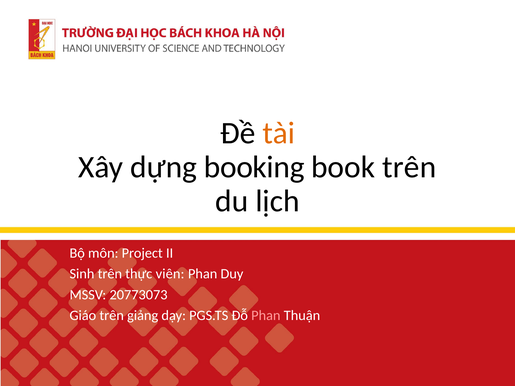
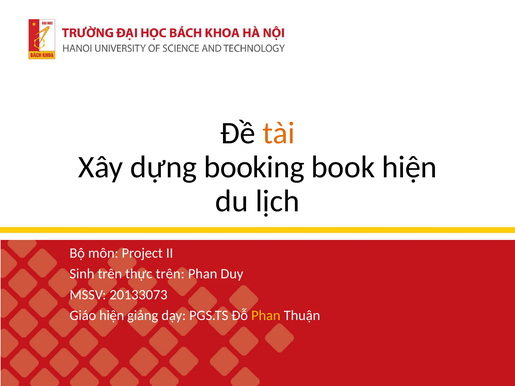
book trên: trên -> hiện
thực viên: viên -> trên
20773073: 20773073 -> 20133073
Giáo trên: trên -> hiện
Phan at (266, 316) colour: pink -> yellow
